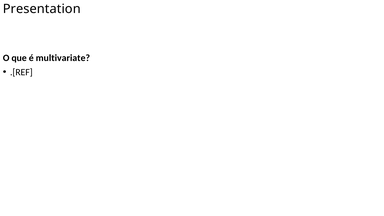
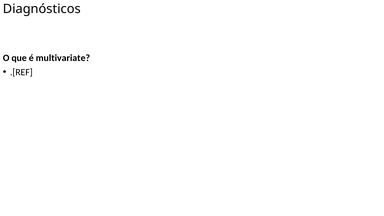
Presentation: Presentation -> Diagnósticos
